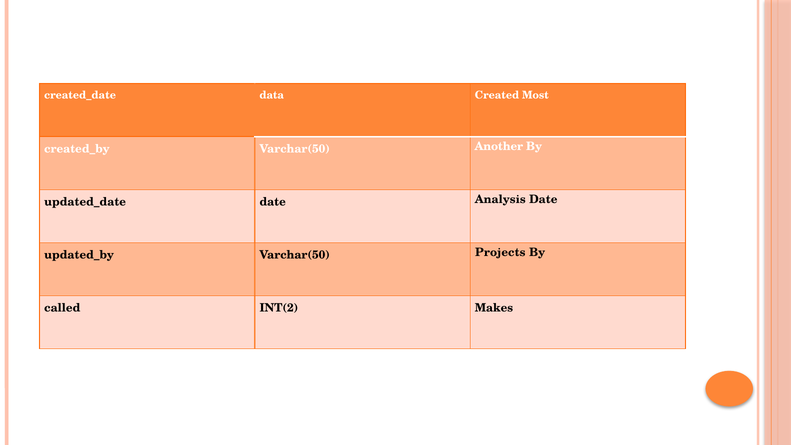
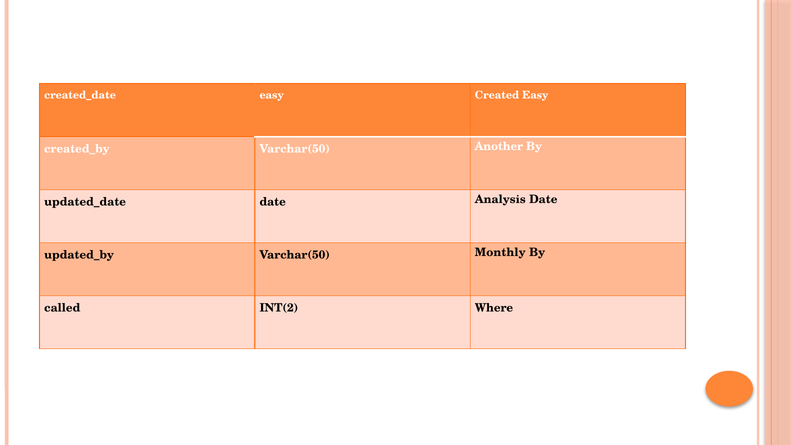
data at (272, 95): data -> easy
Created Most: Most -> Easy
Projects: Projects -> Monthly
Makes: Makes -> Where
